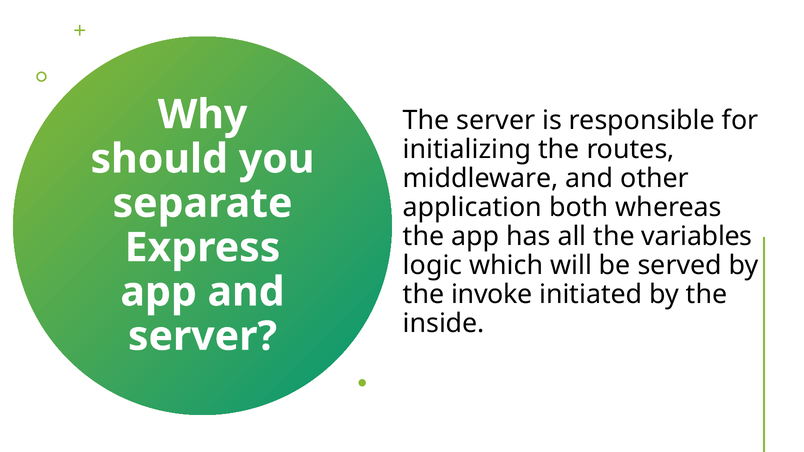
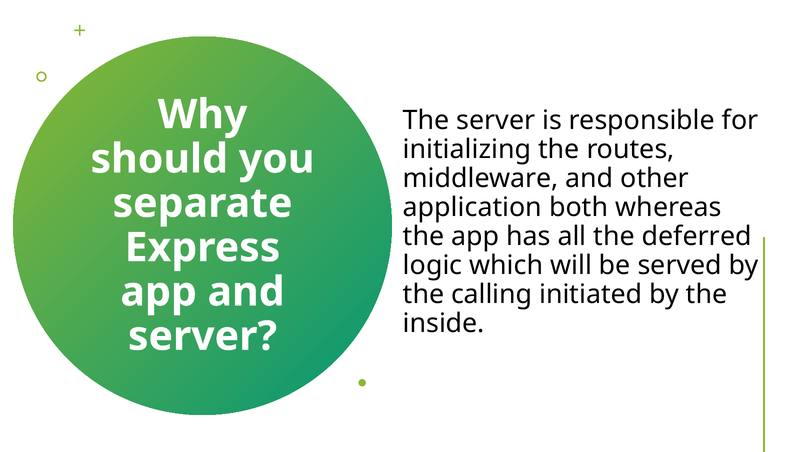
variables: variables -> deferred
invoke: invoke -> calling
